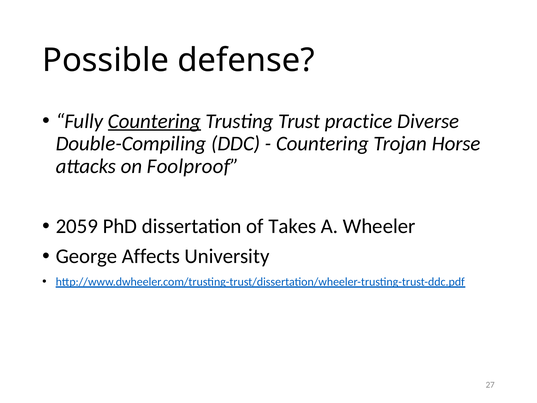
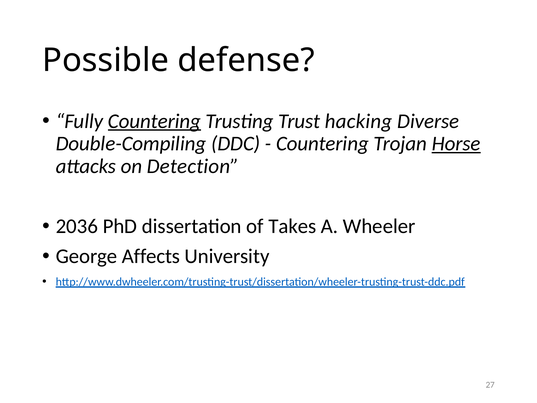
practice: practice -> hacking
Horse underline: none -> present
Foolproof: Foolproof -> Detection
2059: 2059 -> 2036
